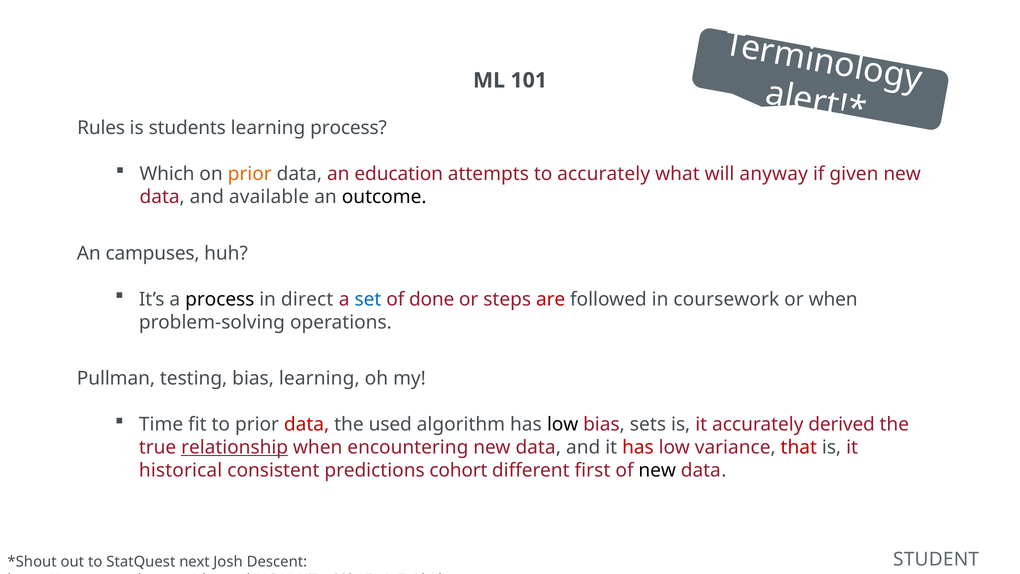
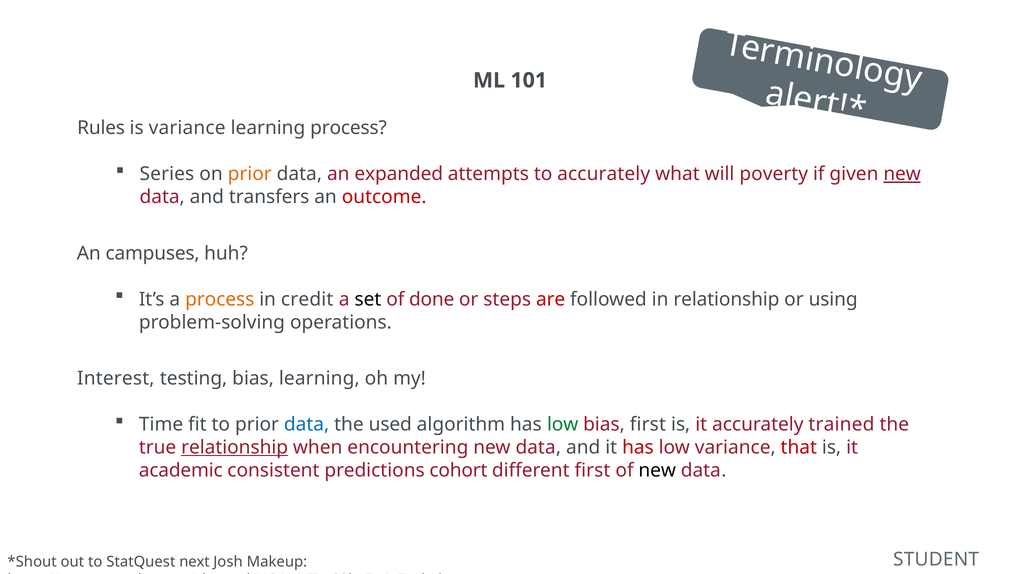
is students: students -> variance
Which: Which -> Series
education: education -> expanded
anyway: anyway -> poverty
new at (902, 174) underline: none -> present
available: available -> transfers
outcome colour: black -> red
process at (220, 299) colour: black -> orange
direct: direct -> credit
set colour: blue -> black
in coursework: coursework -> relationship
or when: when -> using
Pullman: Pullman -> Interest
data at (307, 424) colour: red -> blue
low at (563, 424) colour: black -> green
bias sets: sets -> first
derived: derived -> trained
historical: historical -> academic
Descent: Descent -> Makeup
